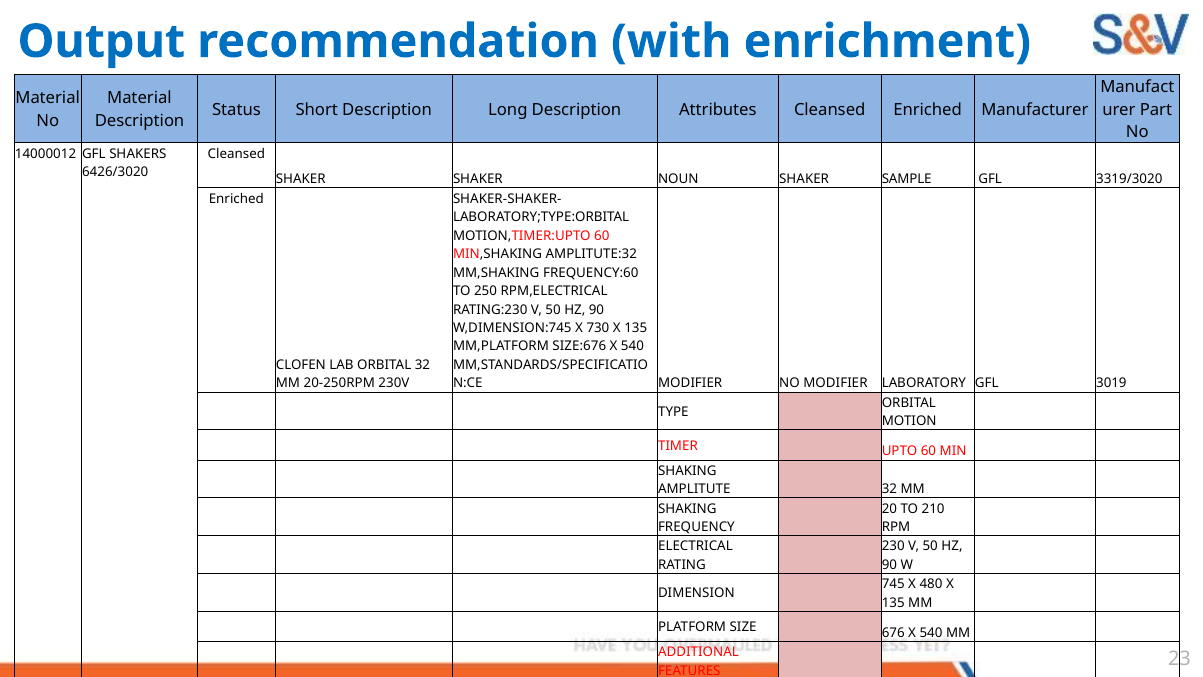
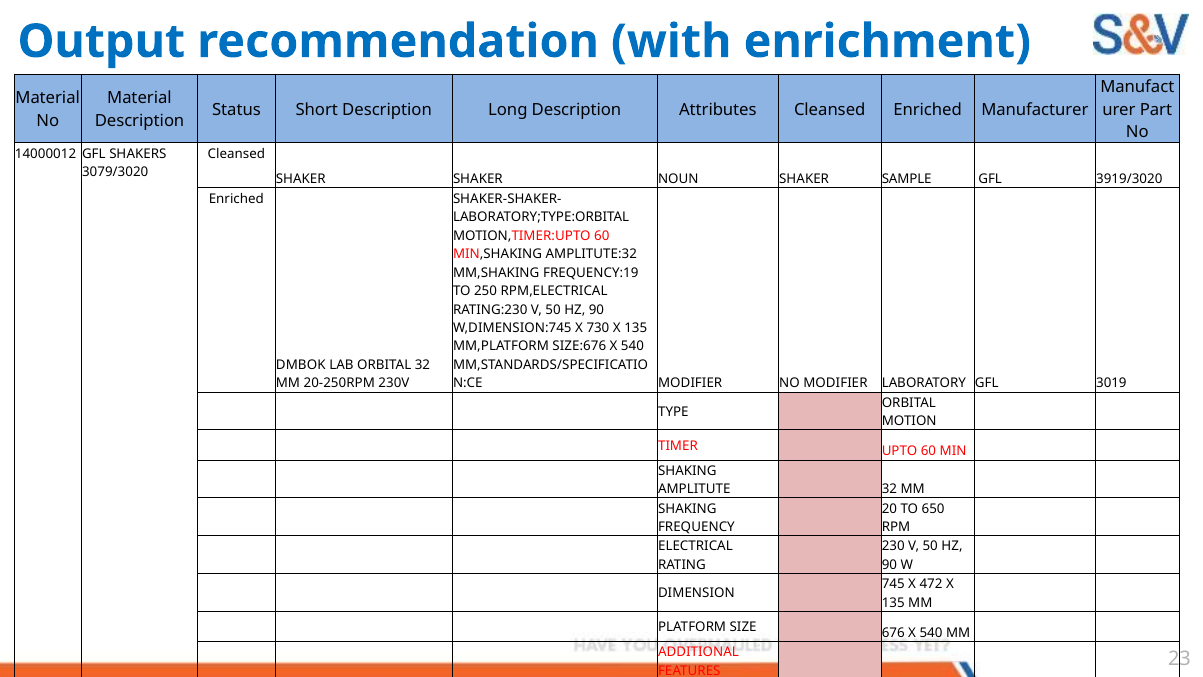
6426/3020: 6426/3020 -> 3079/3020
3319/3020: 3319/3020 -> 3919/3020
FREQUENCY:60: FREQUENCY:60 -> FREQUENCY:19
CLOFEN: CLOFEN -> DMBOK
210: 210 -> 650
480: 480 -> 472
